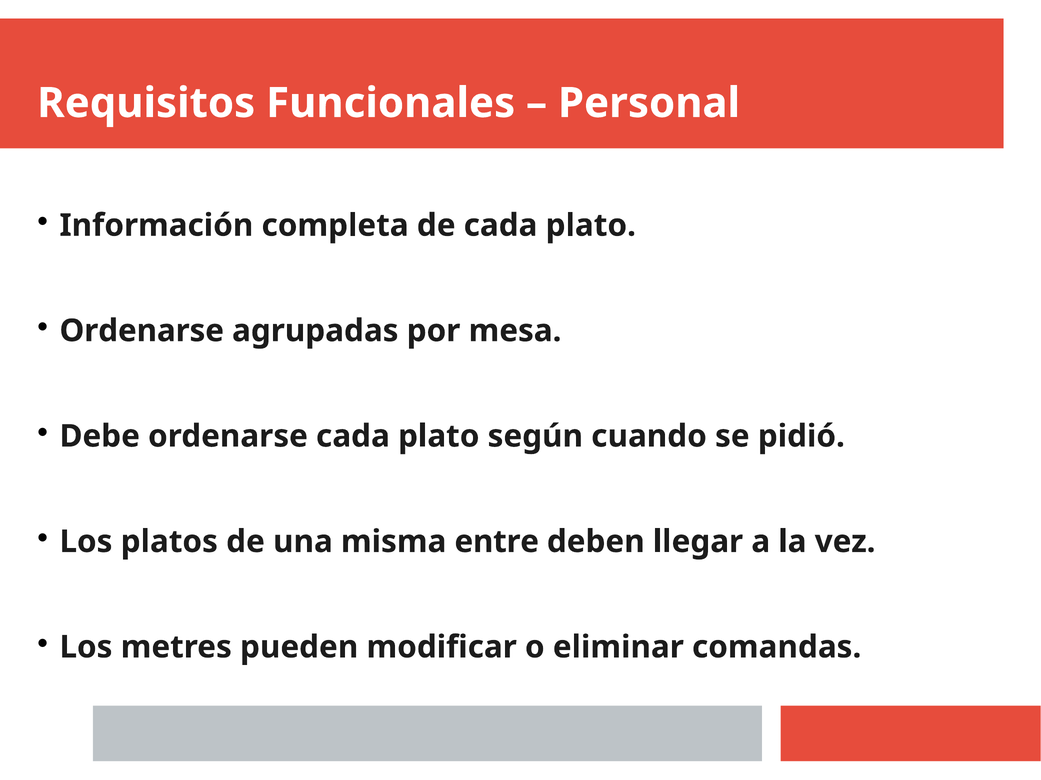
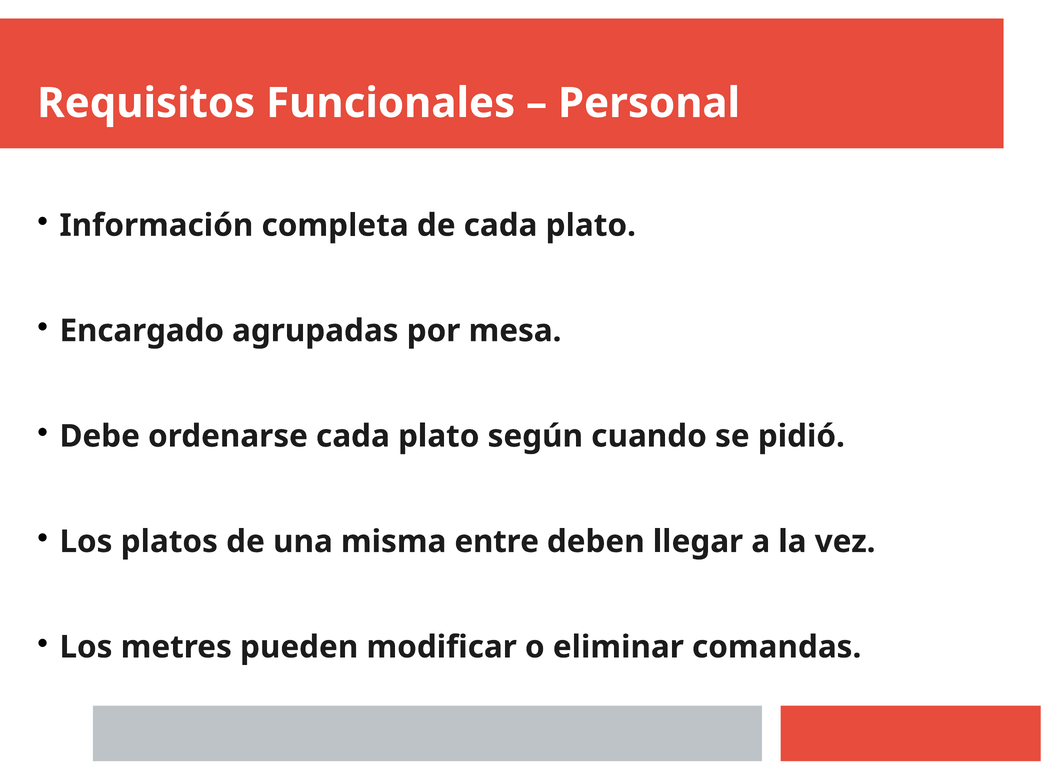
Ordenarse at (142, 331): Ordenarse -> Encargado
